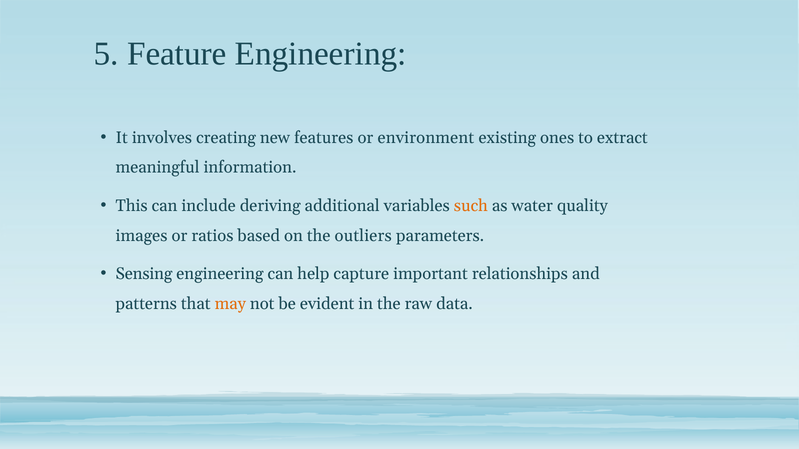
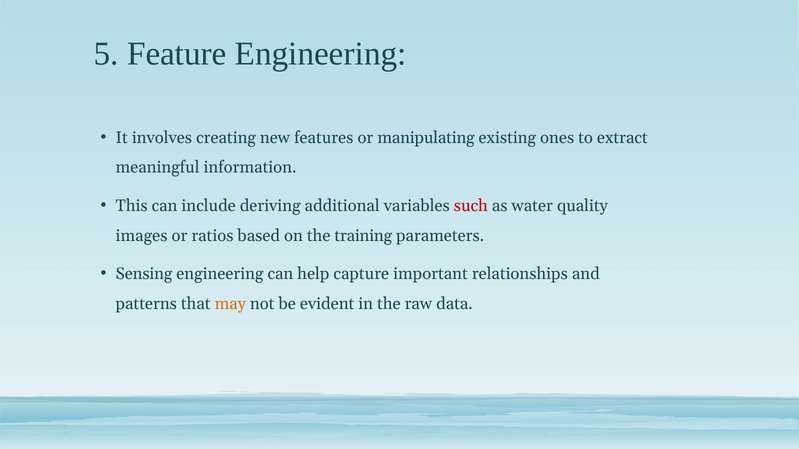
environment: environment -> manipulating
such colour: orange -> red
outliers: outliers -> training
